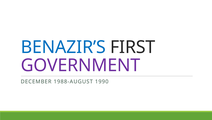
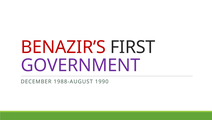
BENAZIR’S colour: blue -> red
